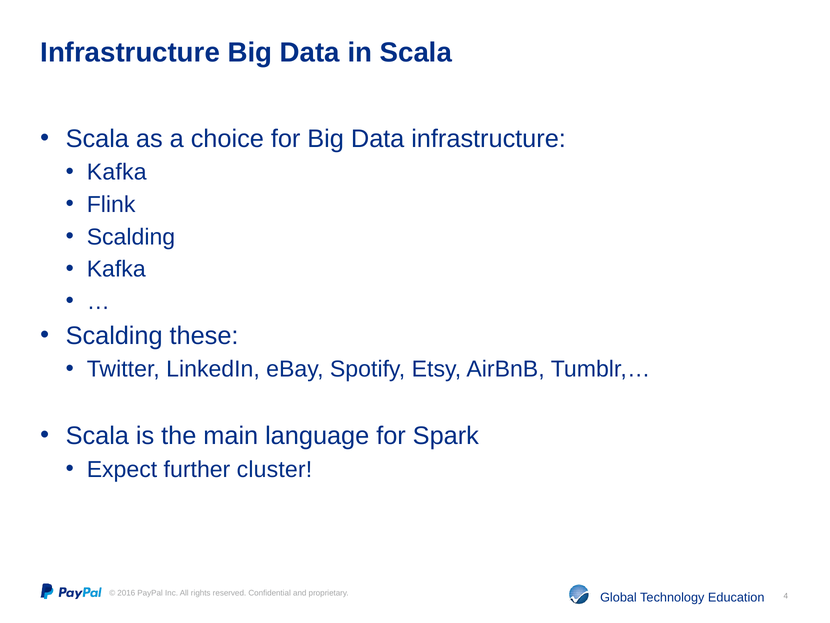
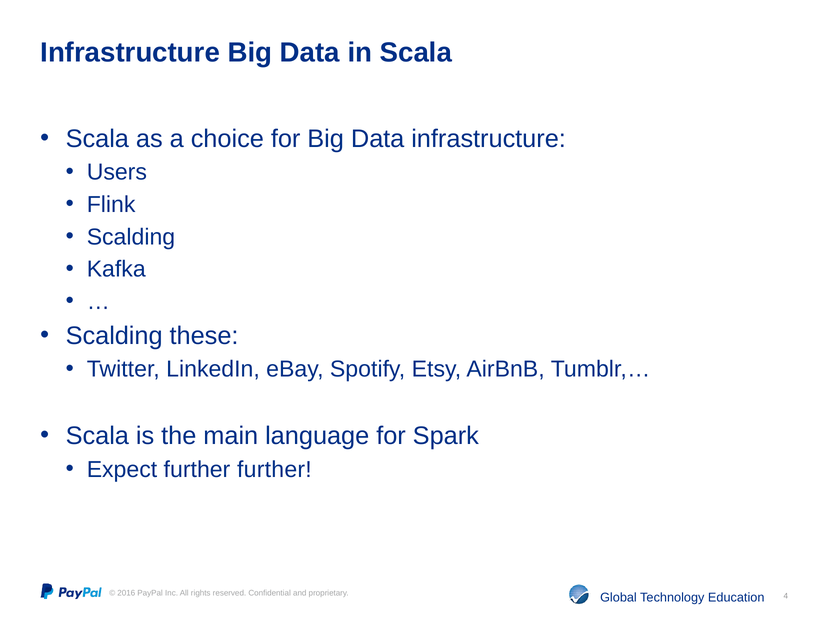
Kafka at (117, 172): Kafka -> Users
further cluster: cluster -> further
